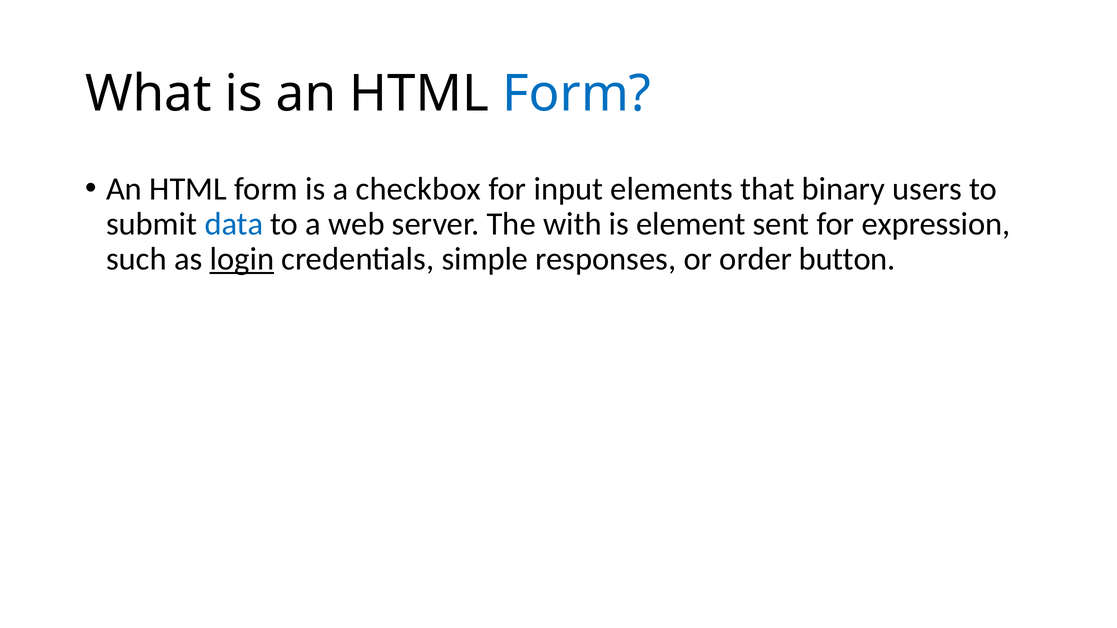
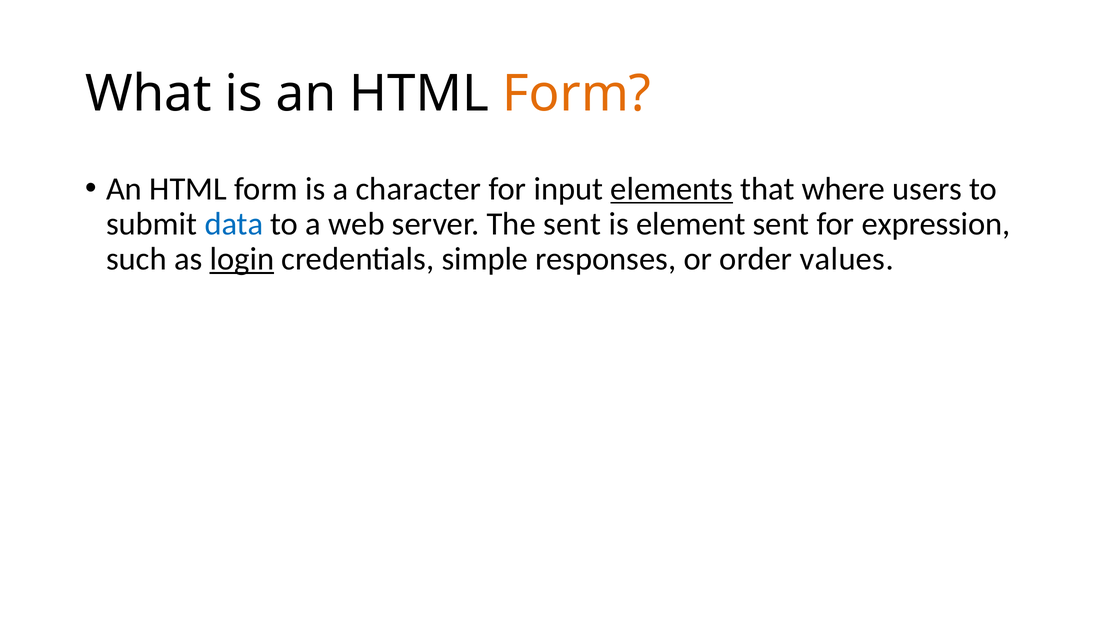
Form at (577, 94) colour: blue -> orange
checkbox: checkbox -> character
elements underline: none -> present
binary: binary -> where
The with: with -> sent
button: button -> values
